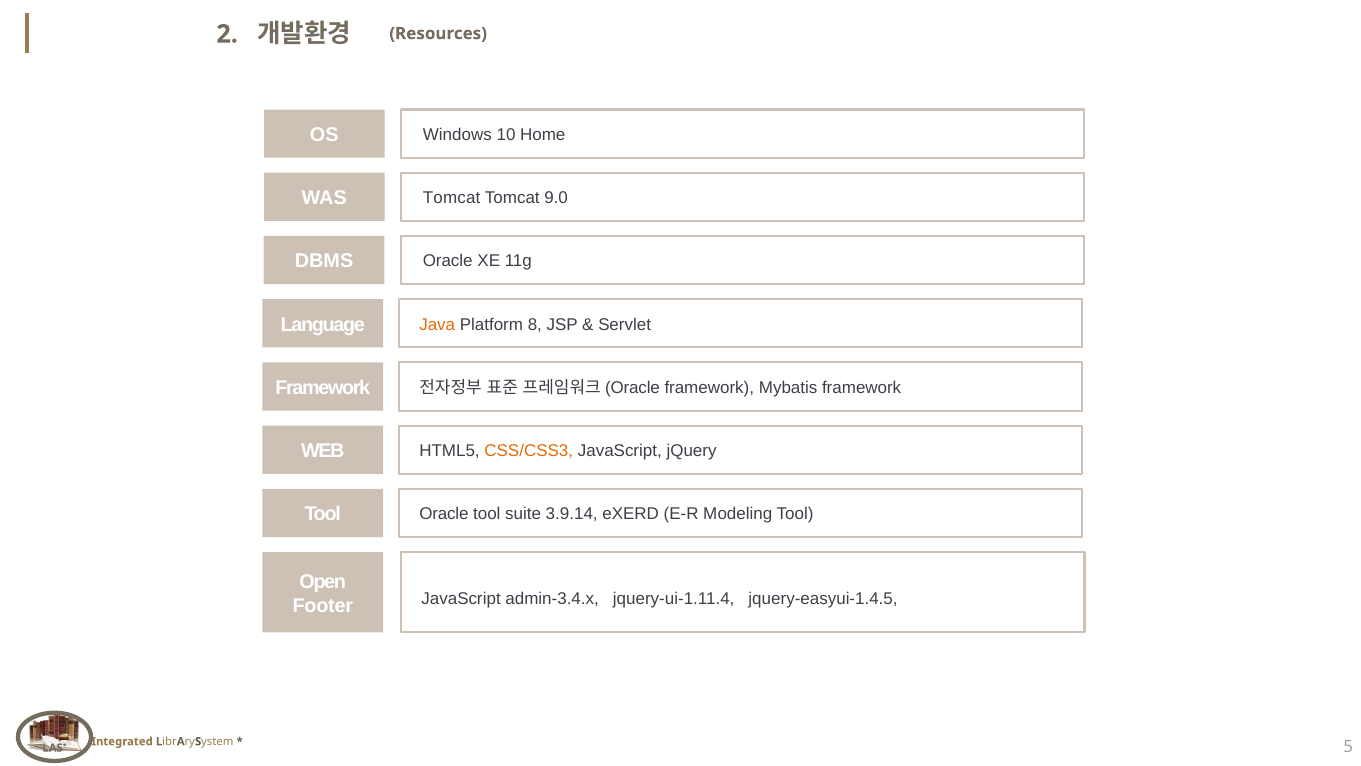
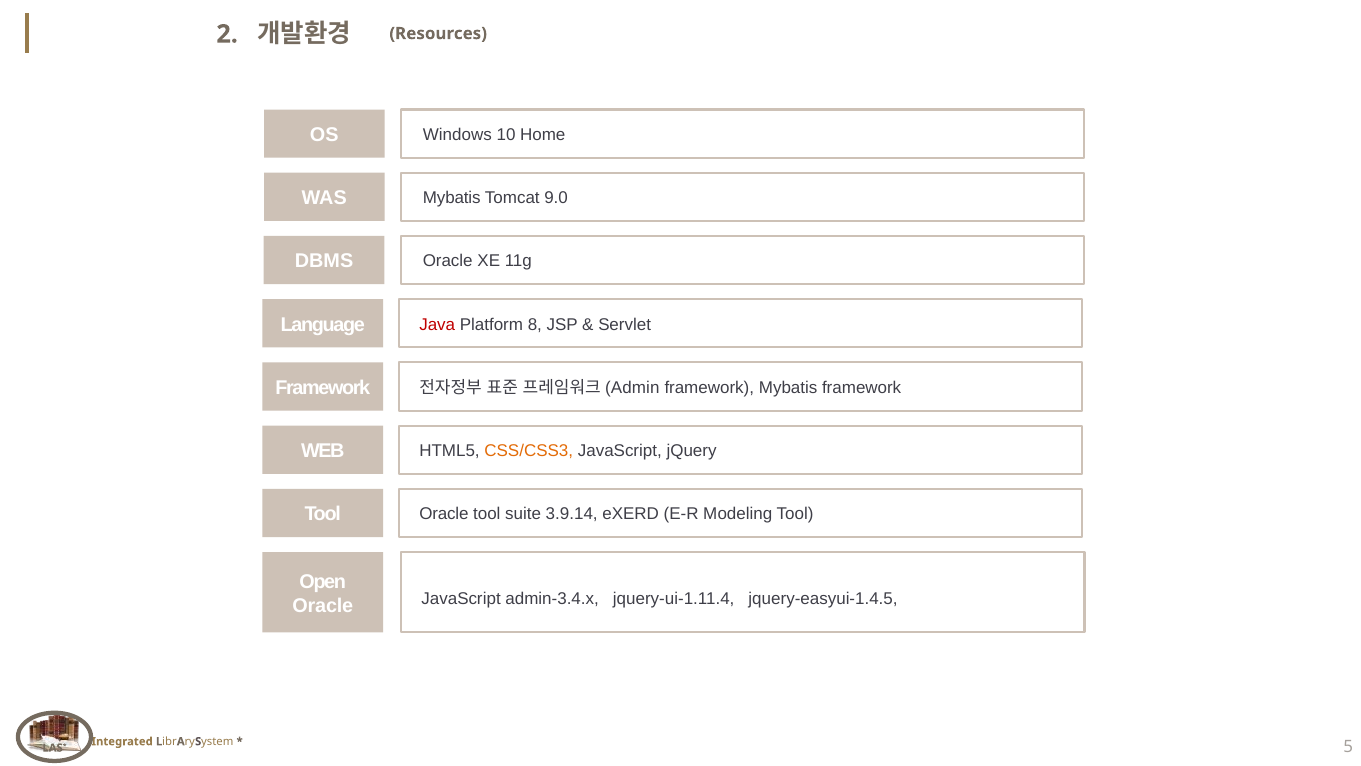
WAS Tomcat: Tomcat -> Mybatis
Java colour: orange -> red
Oracle at (632, 387): Oracle -> Admin
Footer at (323, 605): Footer -> Oracle
